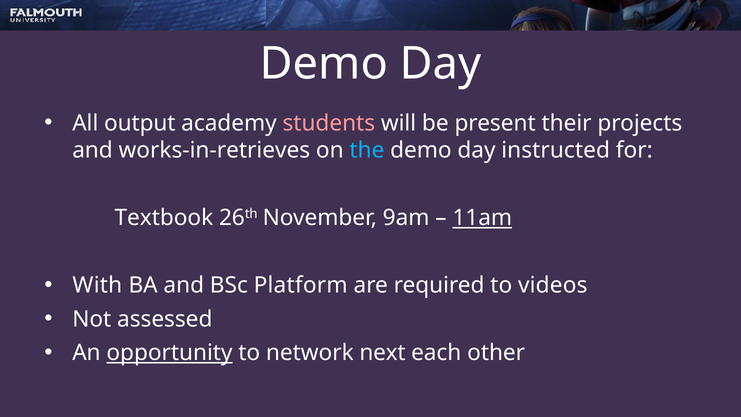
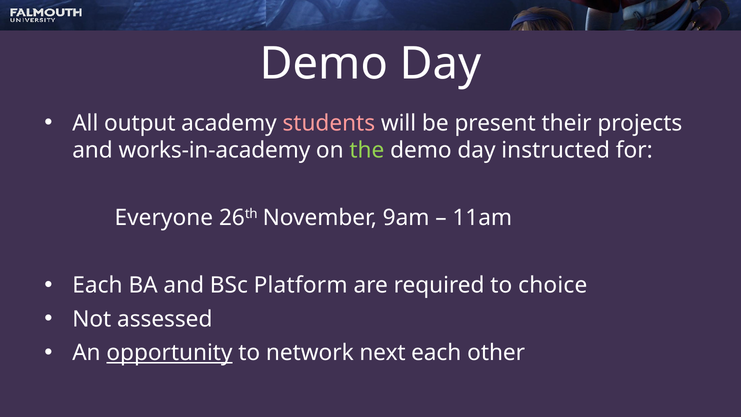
works-in-retrieves: works-in-retrieves -> works-in-academy
the colour: light blue -> light green
Textbook: Textbook -> Everyone
11am underline: present -> none
With at (97, 285): With -> Each
videos: videos -> choice
